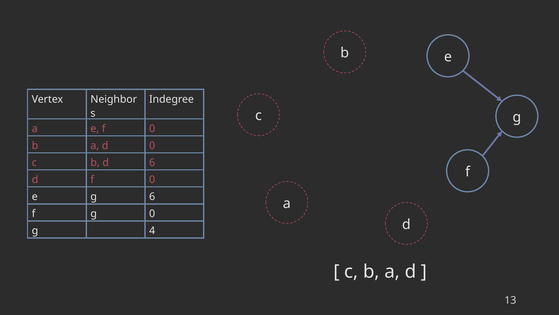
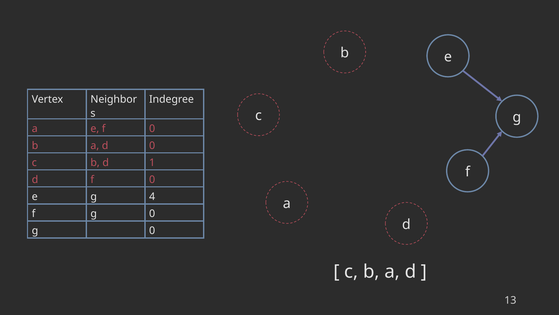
d 6: 6 -> 1
g 6: 6 -> 4
4 at (152, 230): 4 -> 0
